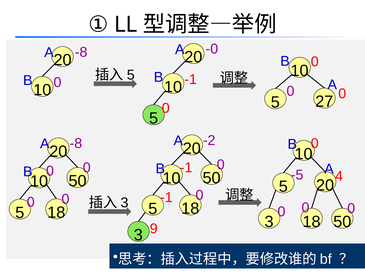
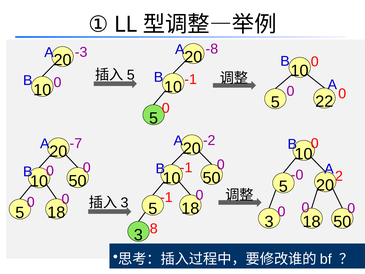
-0: -0 -> -8
-8 at (81, 52): -8 -> -3
27: 27 -> 22
-8 at (76, 143): -8 -> -7
4: 4 -> 2
-5: -5 -> -0
9: 9 -> 8
